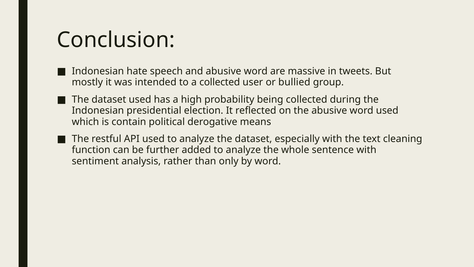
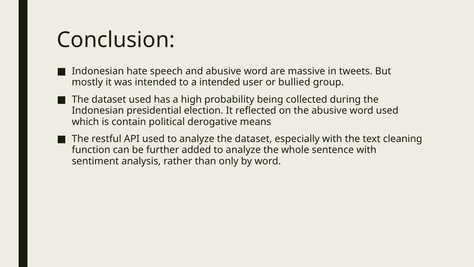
a collected: collected -> intended
